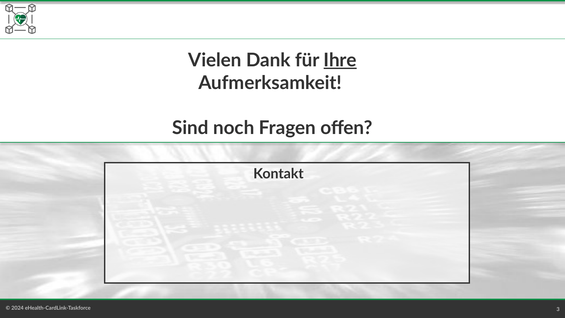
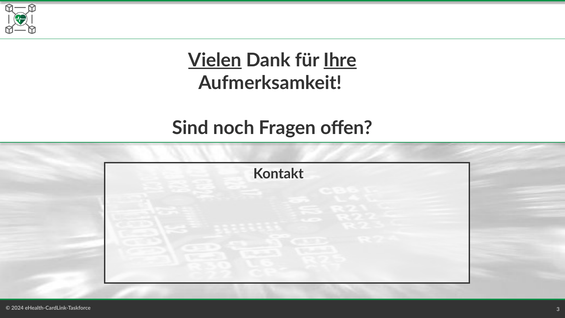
Vielen underline: none -> present
